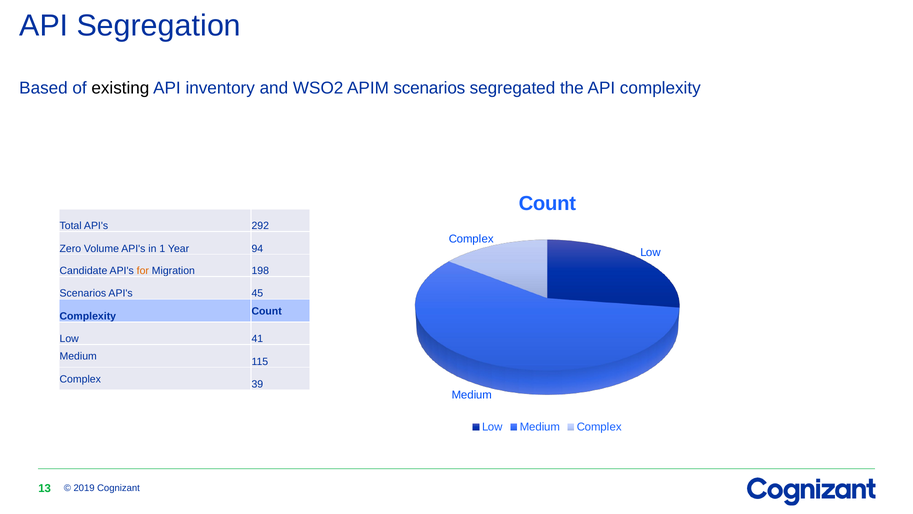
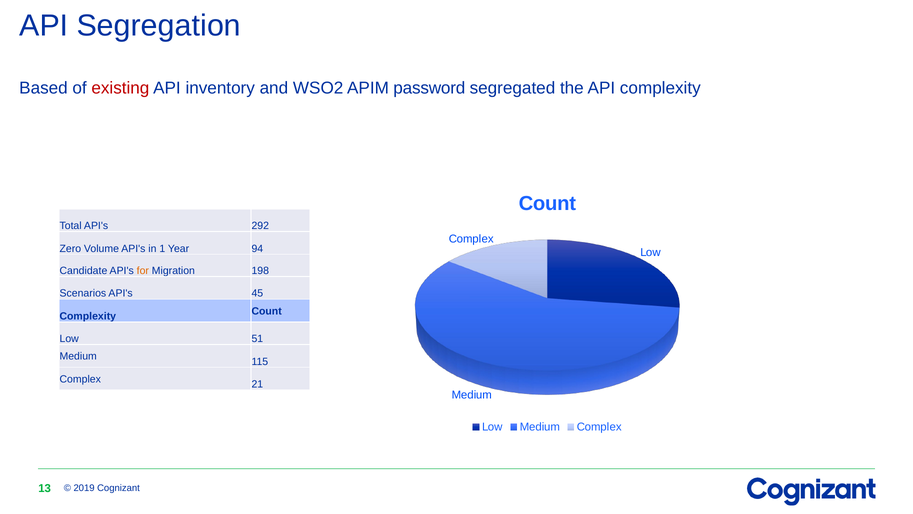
existing colour: black -> red
APIM scenarios: scenarios -> password
41: 41 -> 51
39: 39 -> 21
